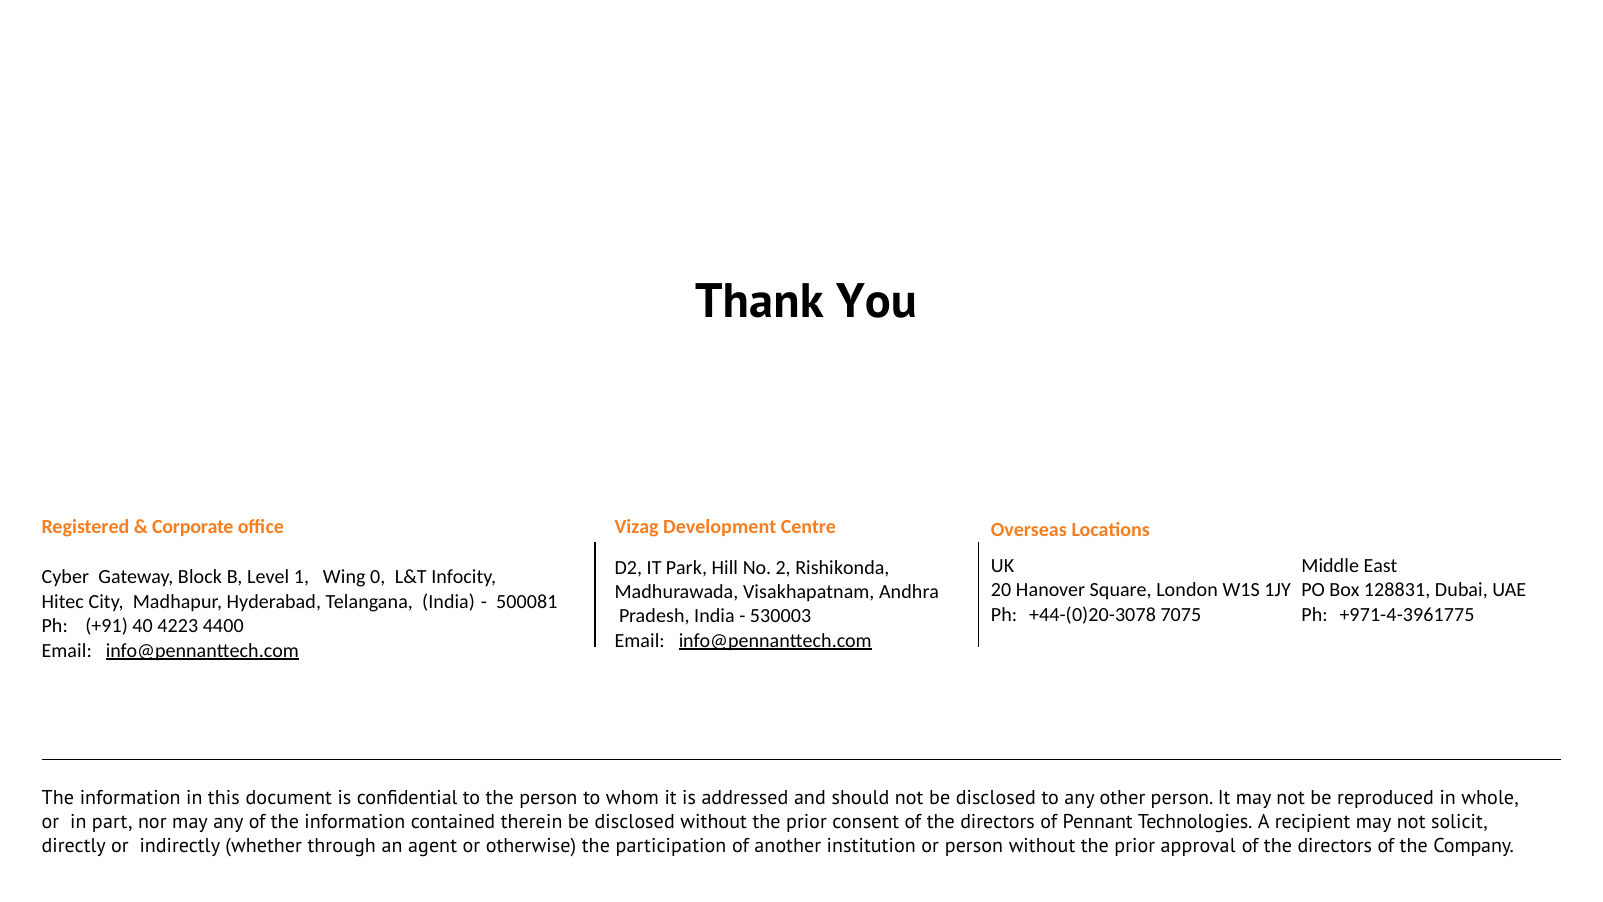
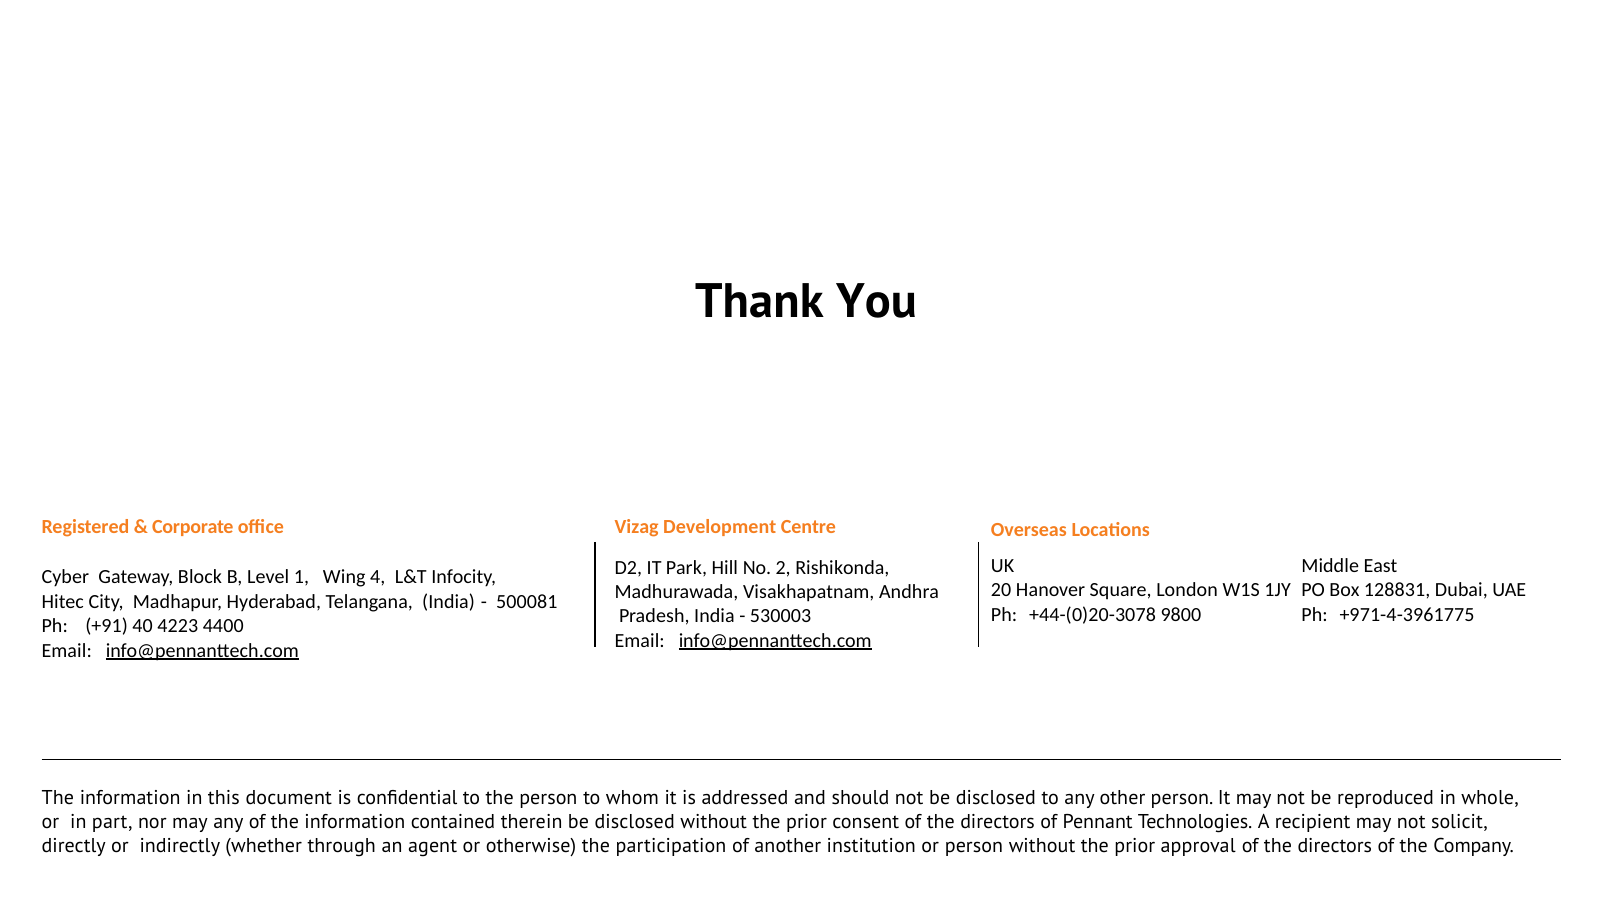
0: 0 -> 4
7075: 7075 -> 9800
